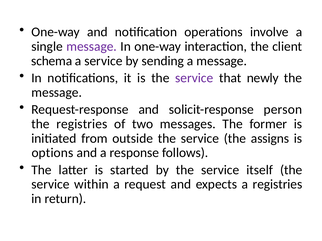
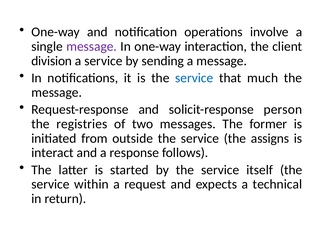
schema: schema -> division
service at (194, 78) colour: purple -> blue
newly: newly -> much
options: options -> interact
a registries: registries -> technical
